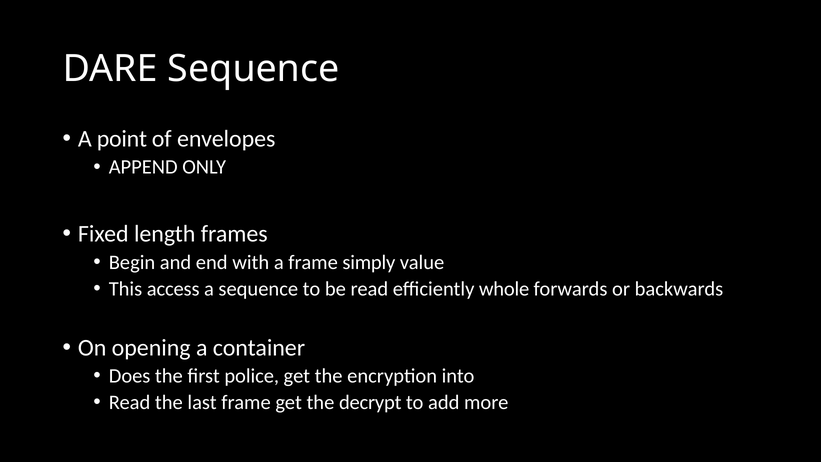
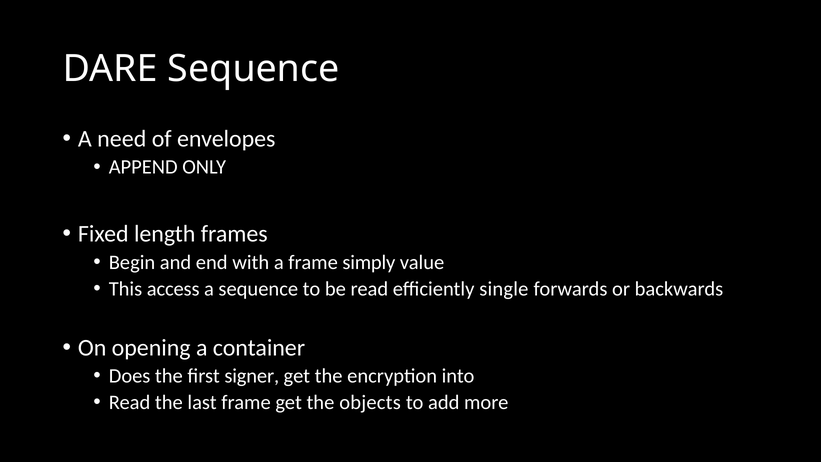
point: point -> need
whole: whole -> single
police: police -> signer
decrypt: decrypt -> objects
